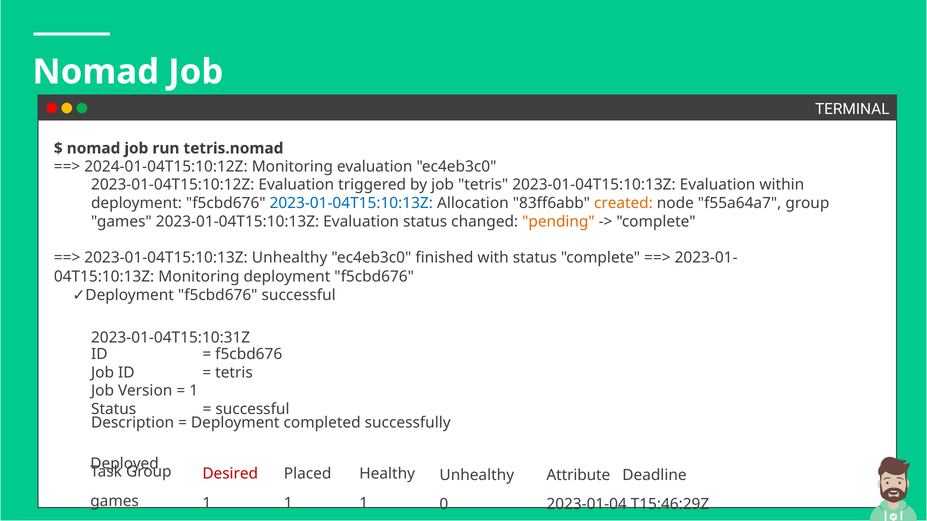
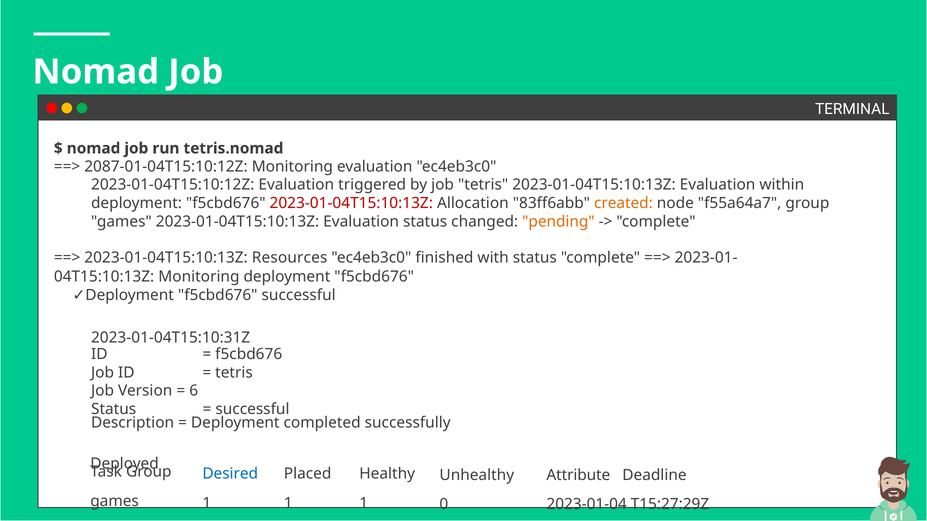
2024-01-04T15:10:12Z: 2024-01-04T15:10:12Z -> 2087-01-04T15:10:12Z
2023-01-04T15:10:13Z at (351, 203) colour: blue -> red
2023-01-04T15:10:13Z Unhealthy: Unhealthy -> Resources
1 at (194, 391): 1 -> 6
Desired colour: red -> blue
T15:46:29Z: T15:46:29Z -> T15:27:29Z
